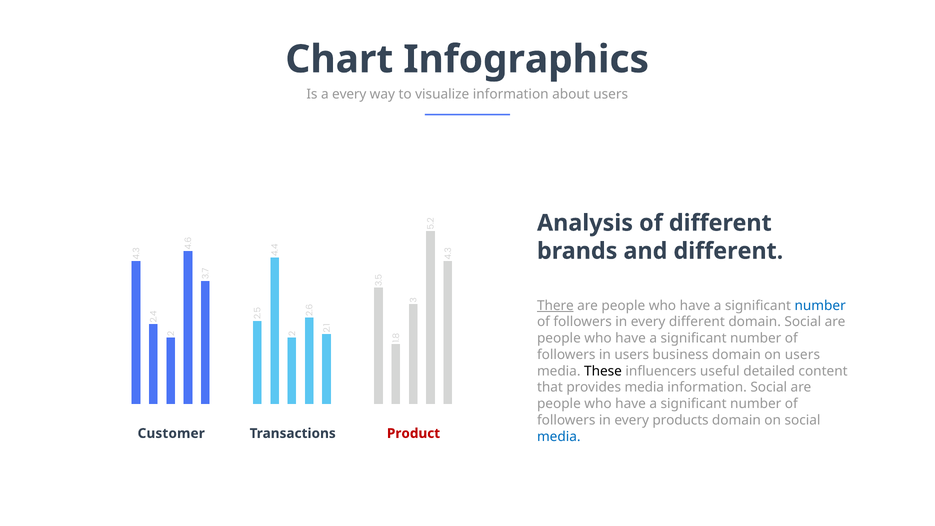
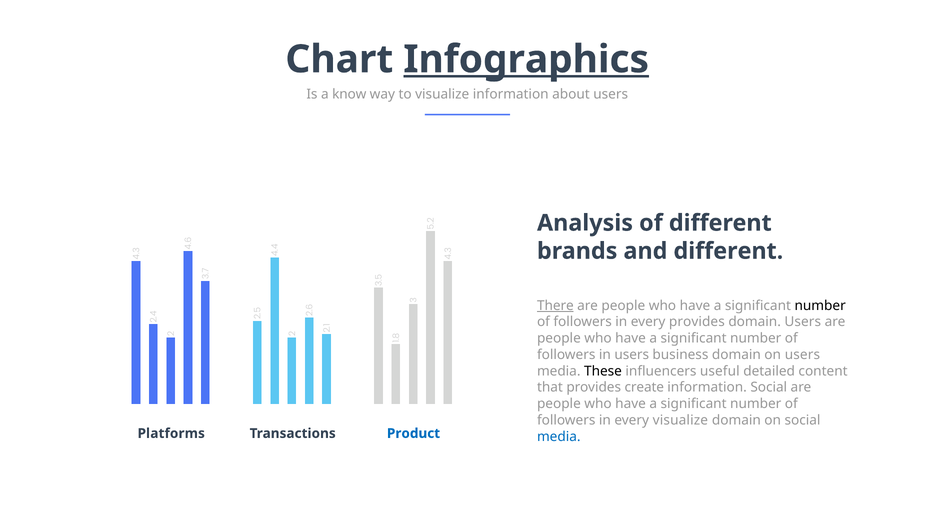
Infographics underline: none -> present
a every: every -> know
number at (820, 305) colour: blue -> black
every different: different -> provides
domain Social: Social -> Users
provides media: media -> create
every products: products -> visualize
Customer: Customer -> Platforms
Product colour: red -> blue
